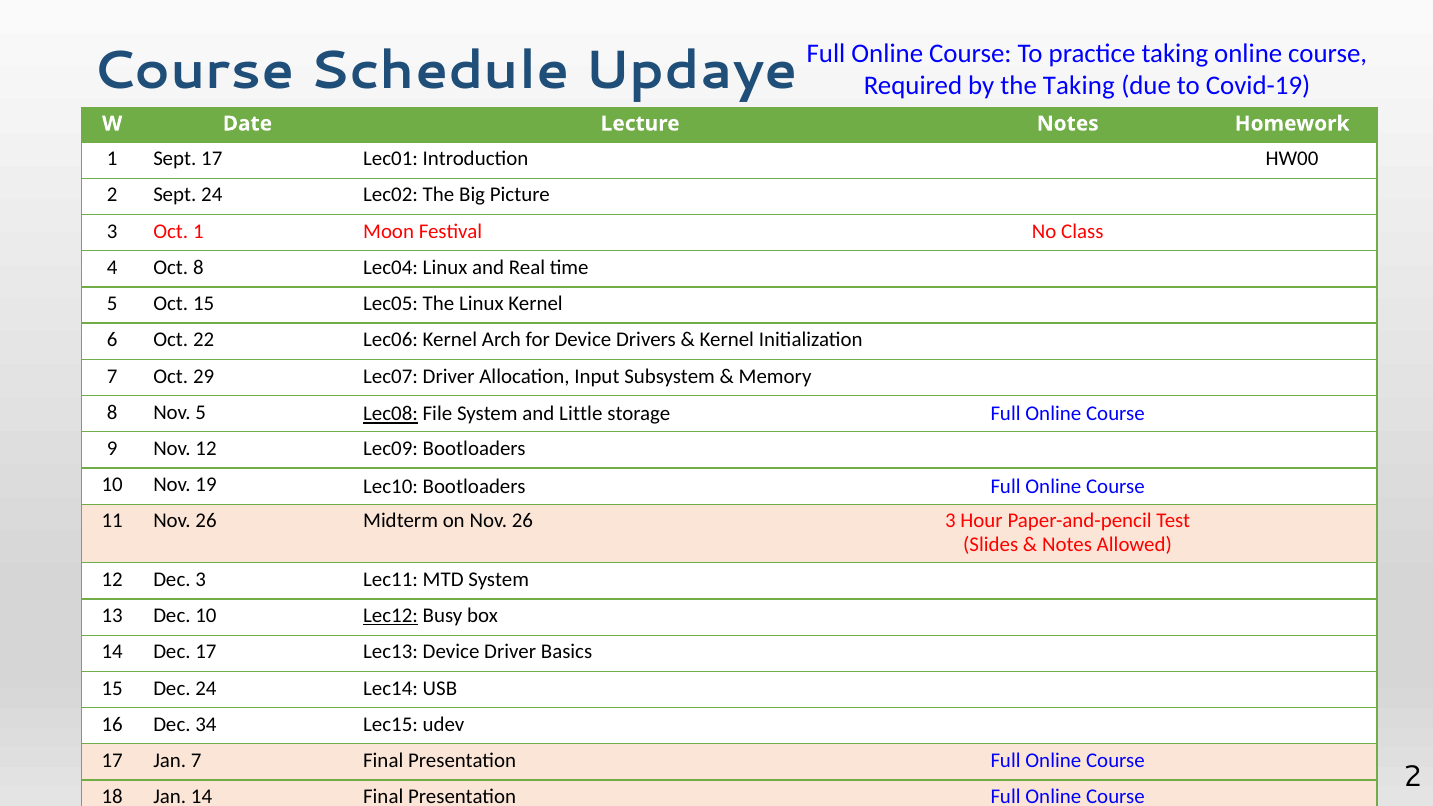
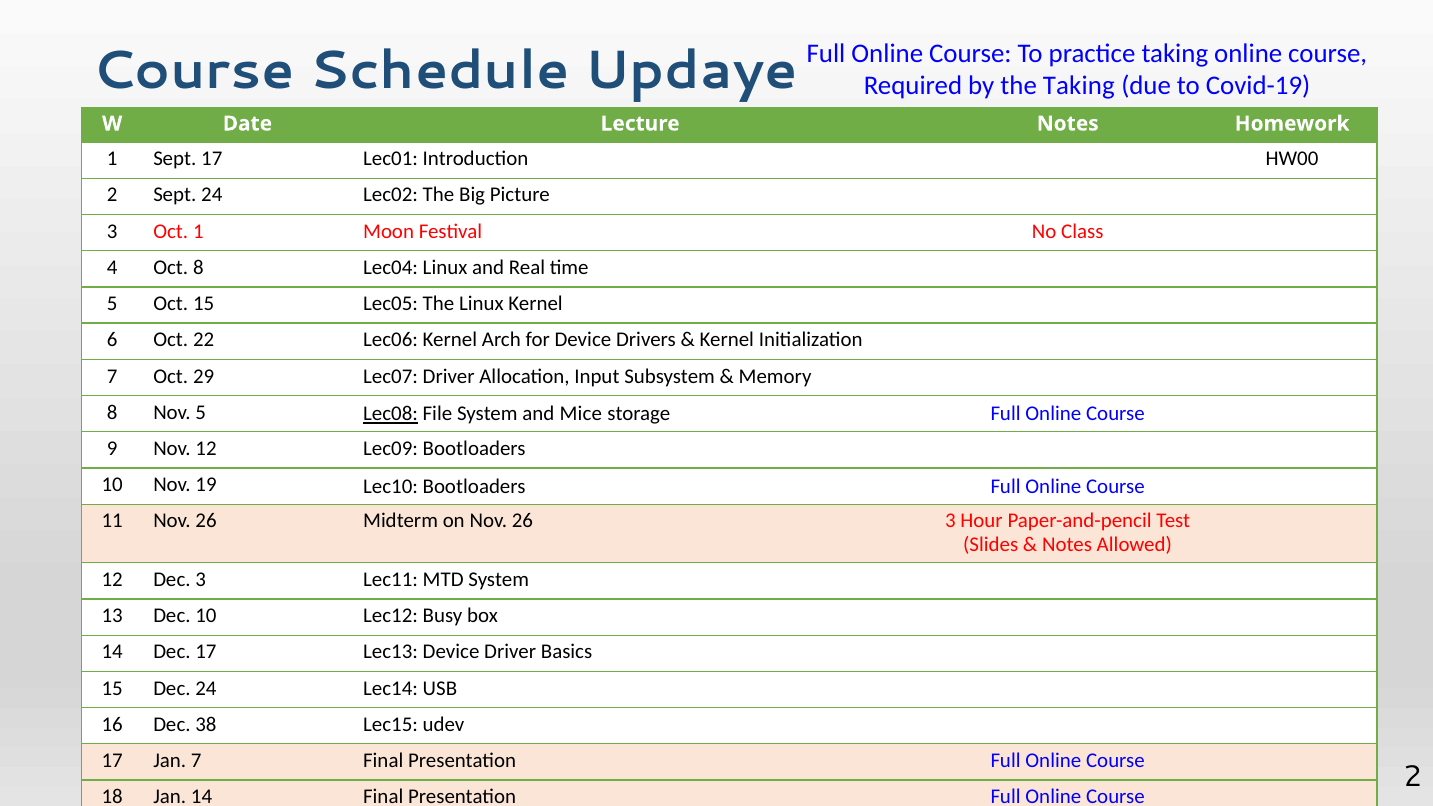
Little: Little -> Mice
Lec12 underline: present -> none
34: 34 -> 38
